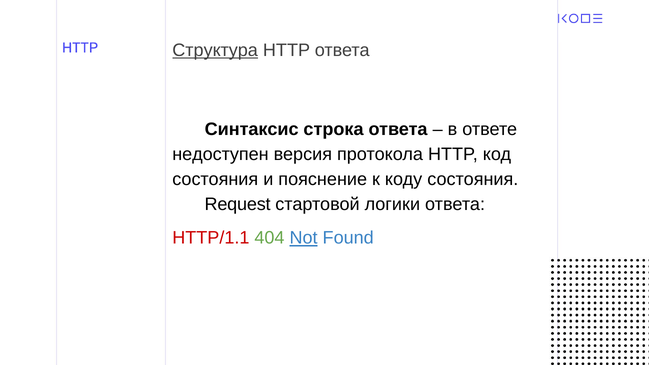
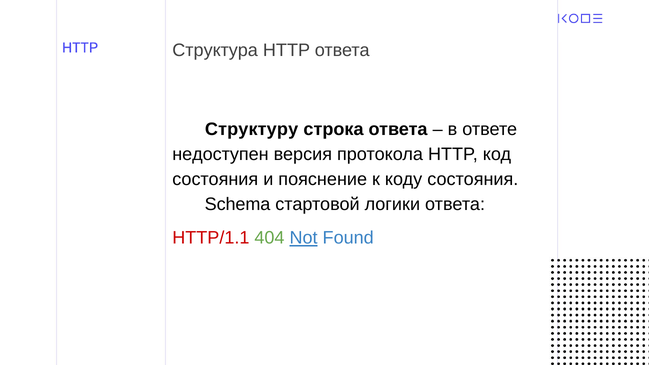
Структура underline: present -> none
Синтаксис: Синтаксис -> Структуру
Request: Request -> Schema
